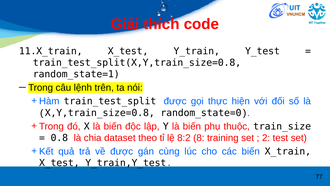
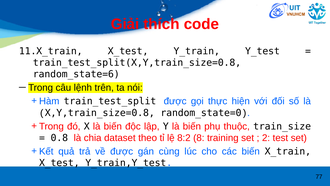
random_state=1: random_state=1 -> random_state=6
